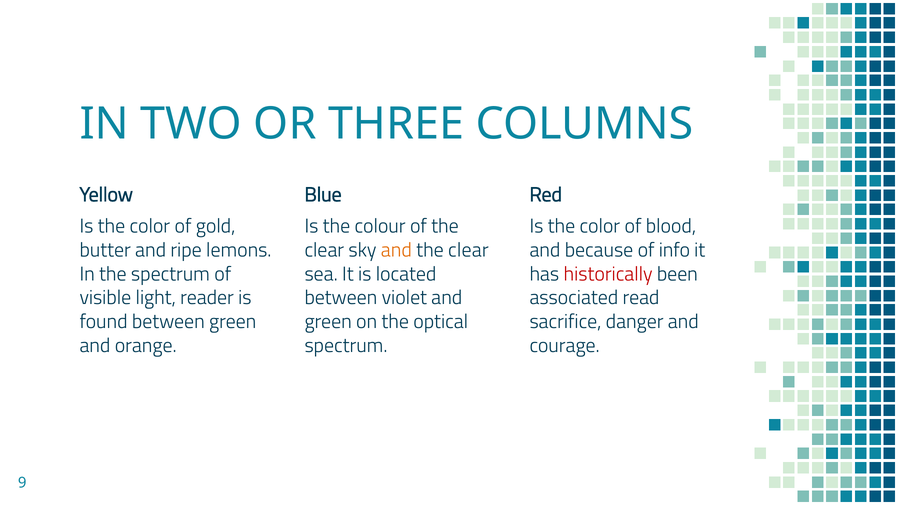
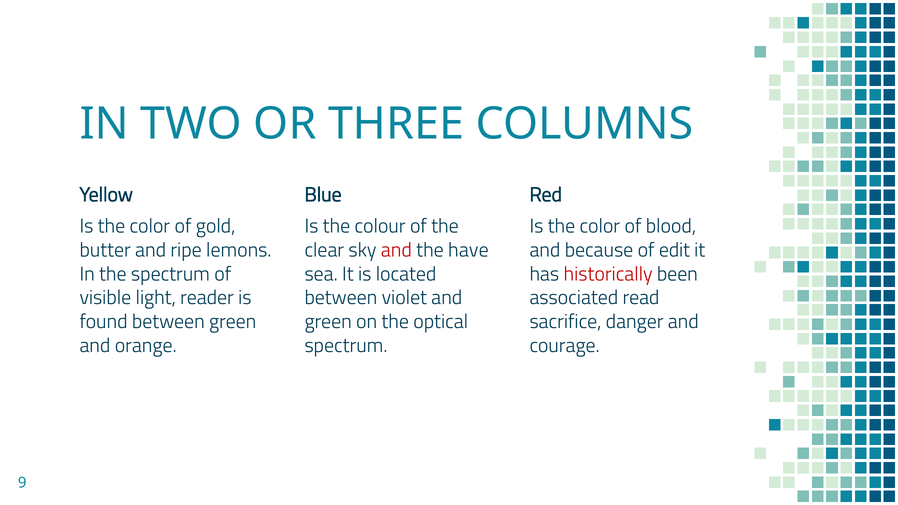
and at (396, 250) colour: orange -> red
clear at (468, 250): clear -> have
info: info -> edit
